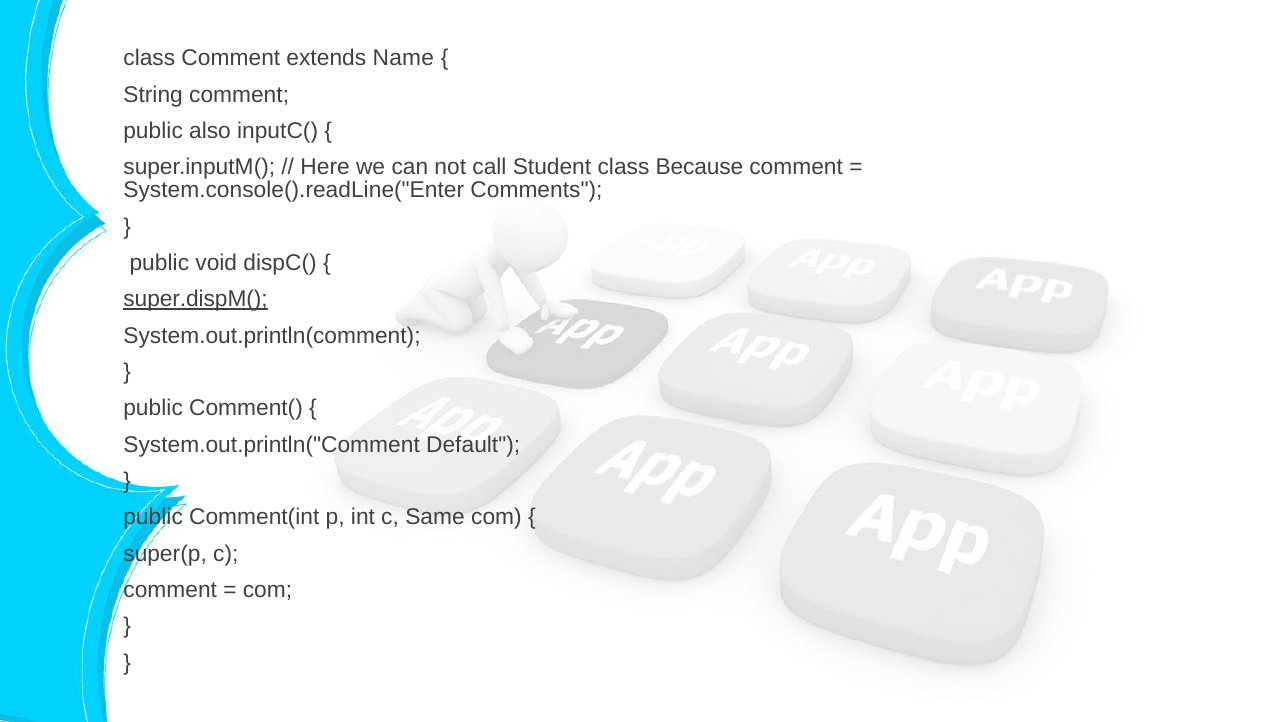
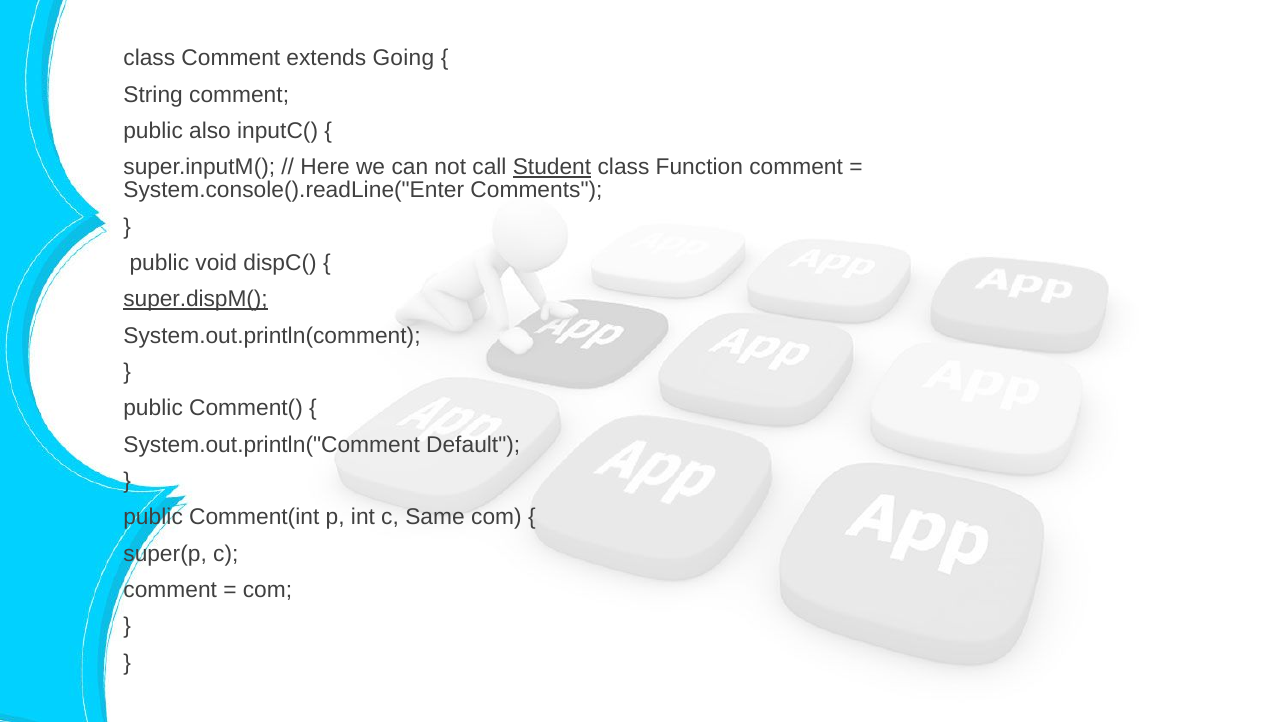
Name: Name -> Going
Student underline: none -> present
Because: Because -> Function
